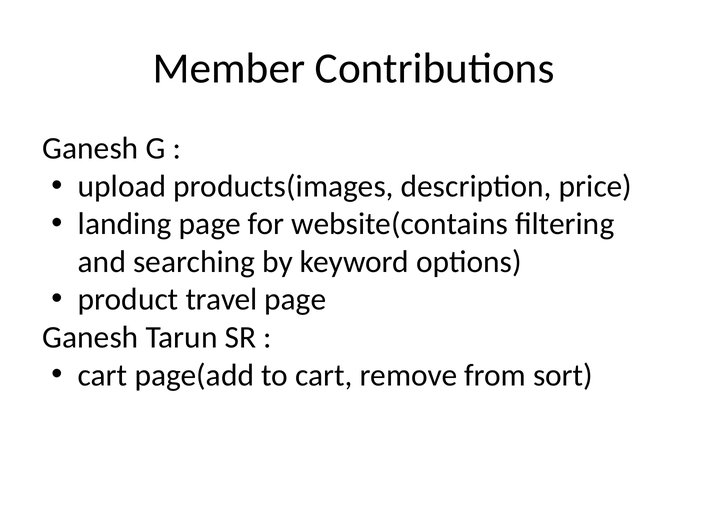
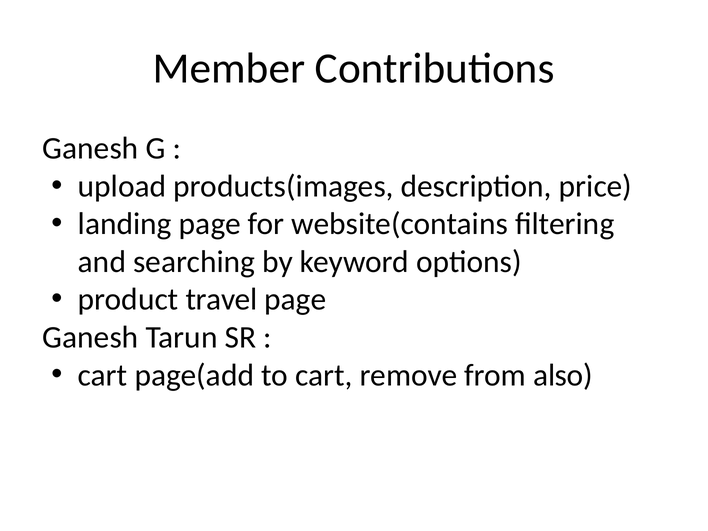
sort: sort -> also
